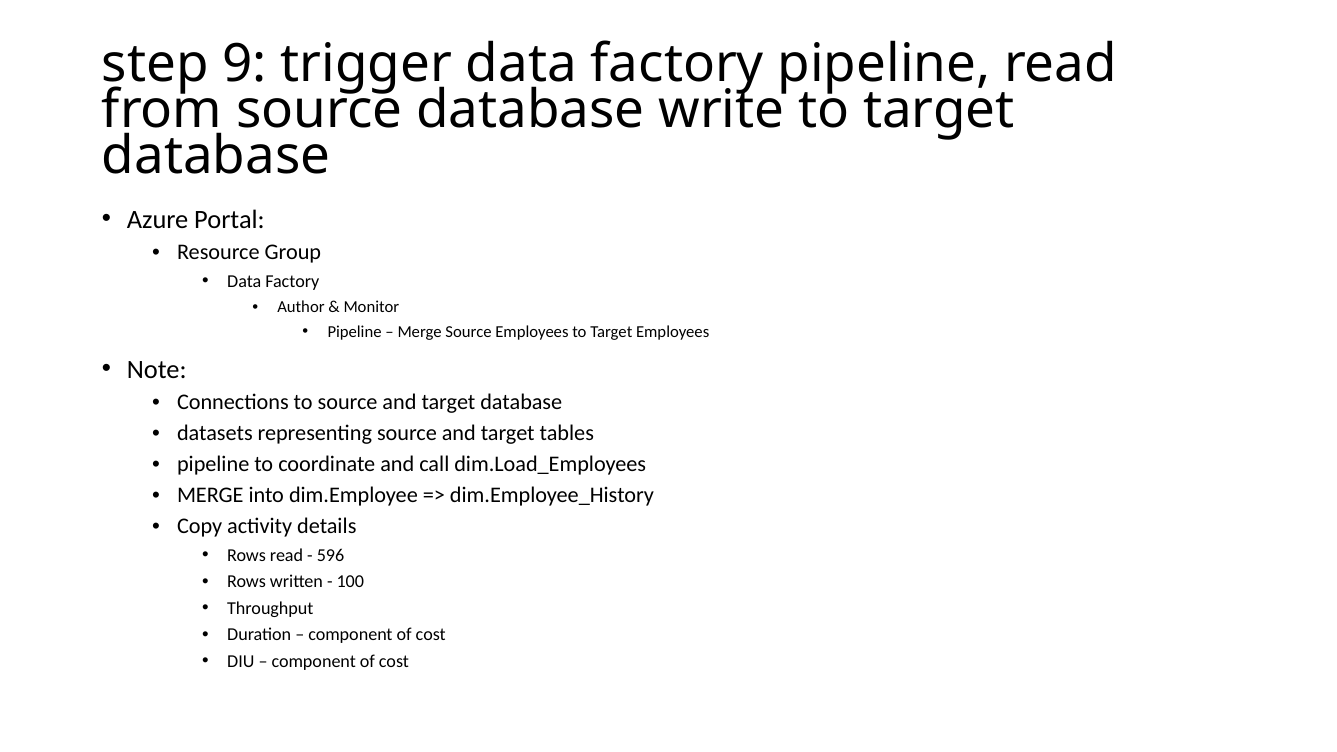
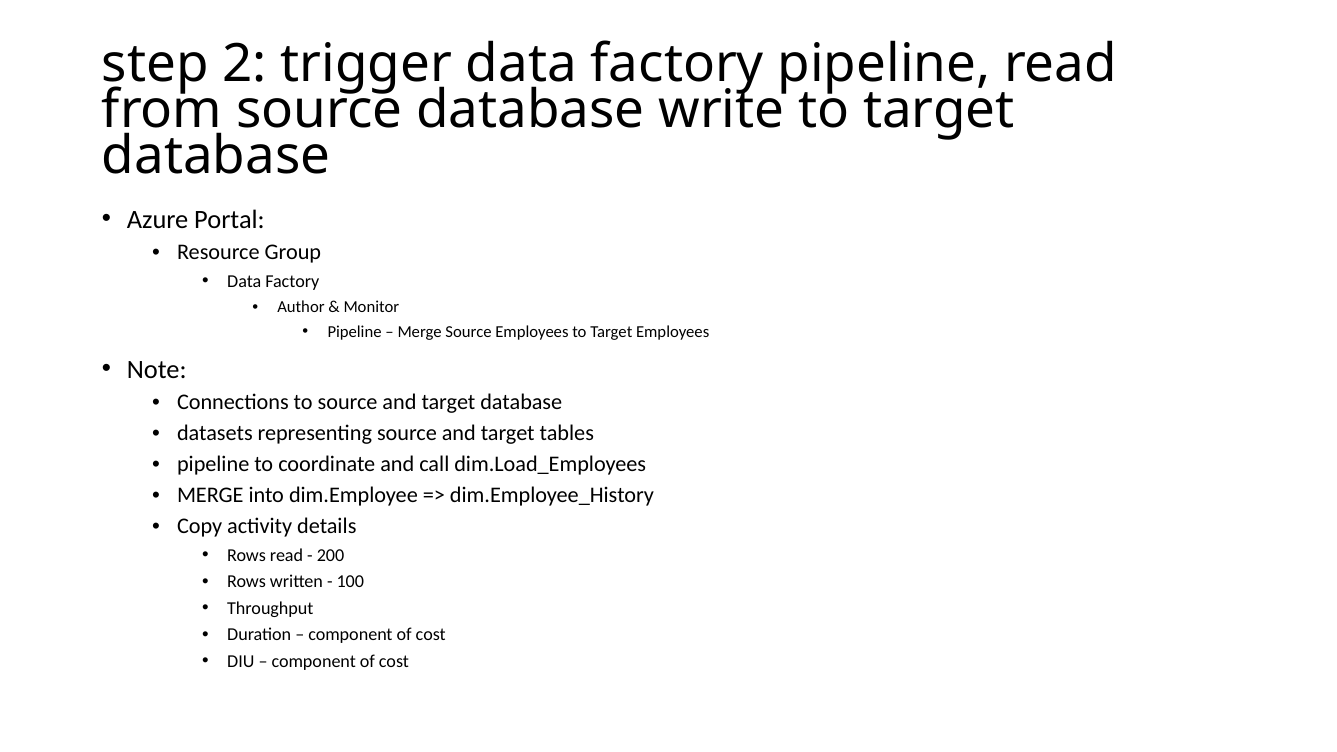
9: 9 -> 2
596: 596 -> 200
